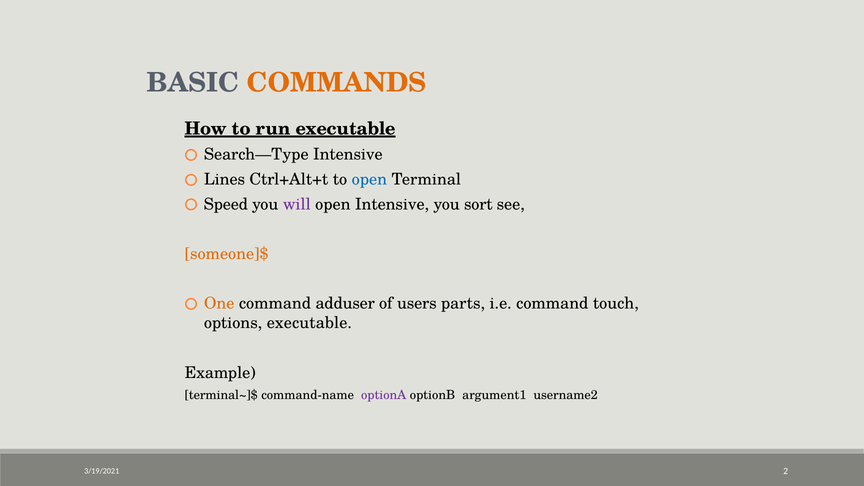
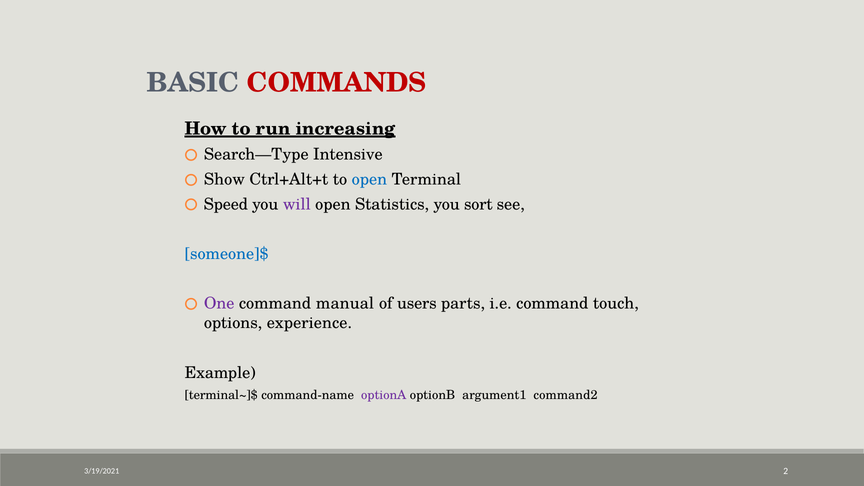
COMMANDS colour: orange -> red
run executable: executable -> increasing
Lines: Lines -> Show
open Intensive: Intensive -> Statistics
someone]$ colour: orange -> blue
One colour: orange -> purple
adduser: adduser -> manual
options executable: executable -> experience
username2: username2 -> command2
